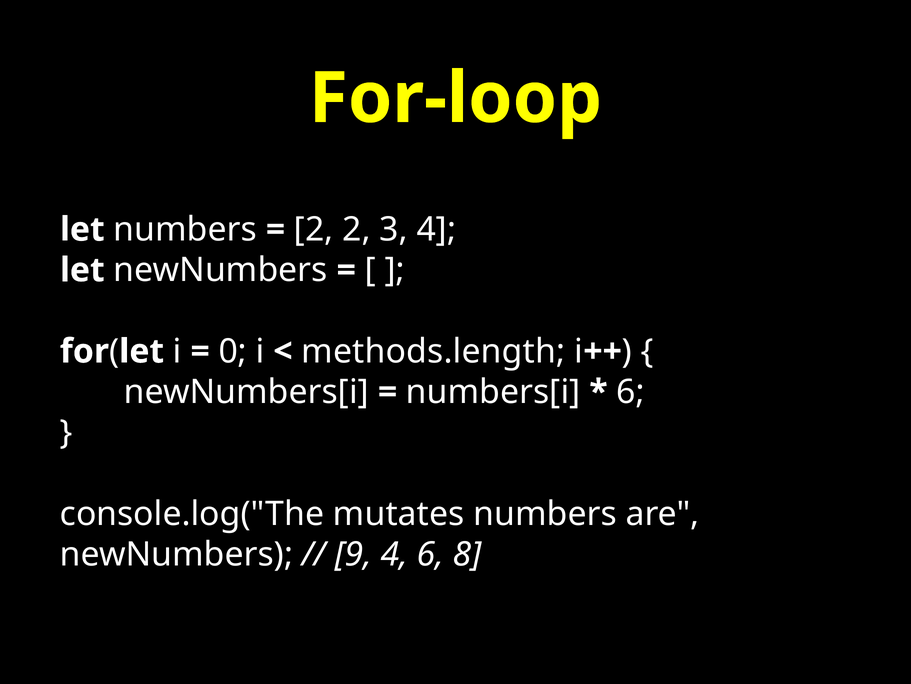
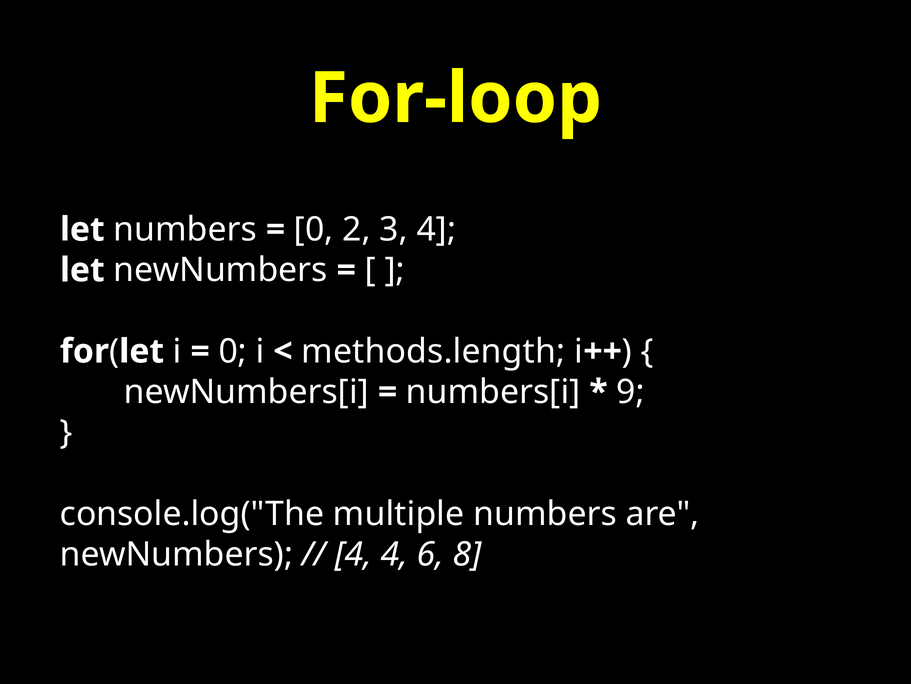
2 at (314, 229): 2 -> 0
6 at (630, 392): 6 -> 9
mutates: mutates -> multiple
9 at (353, 554): 9 -> 4
